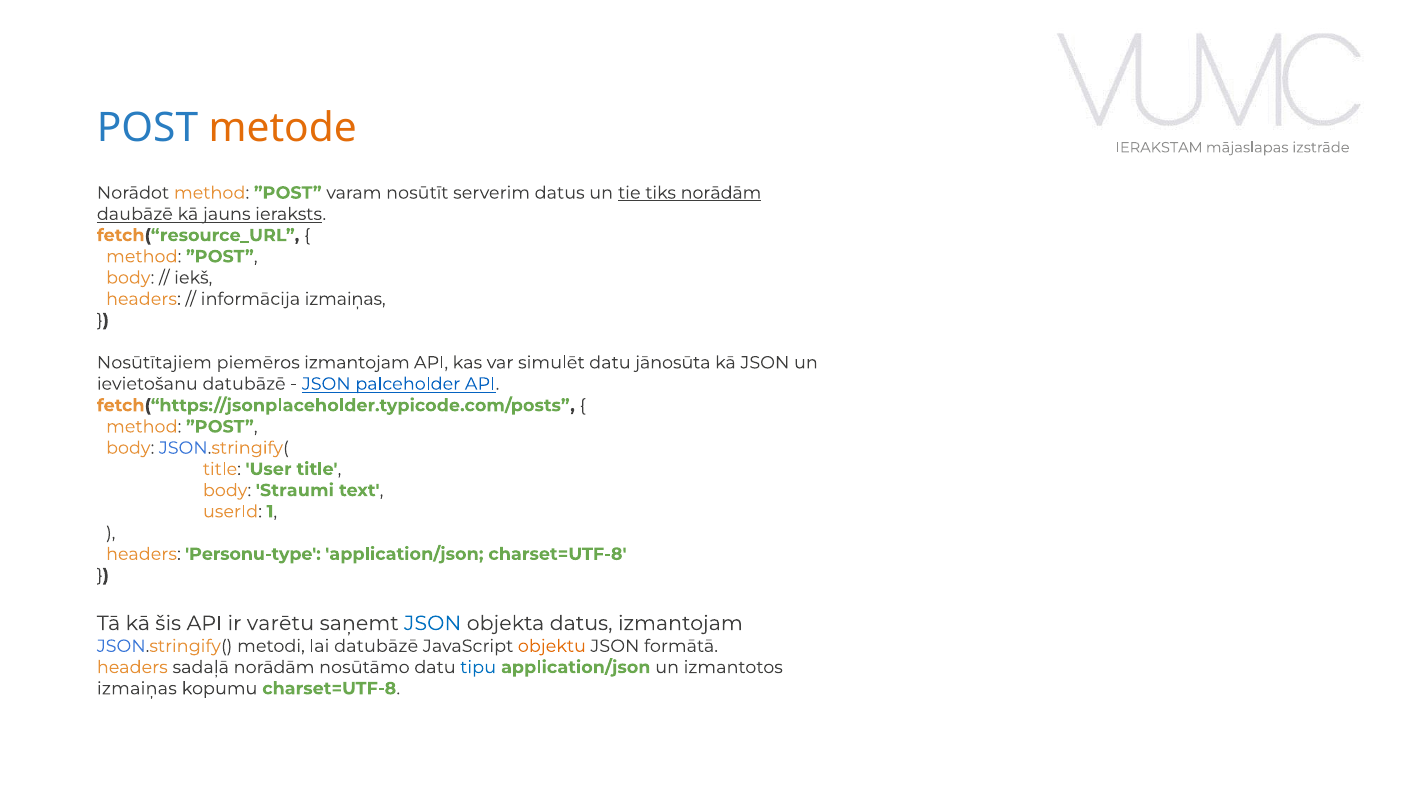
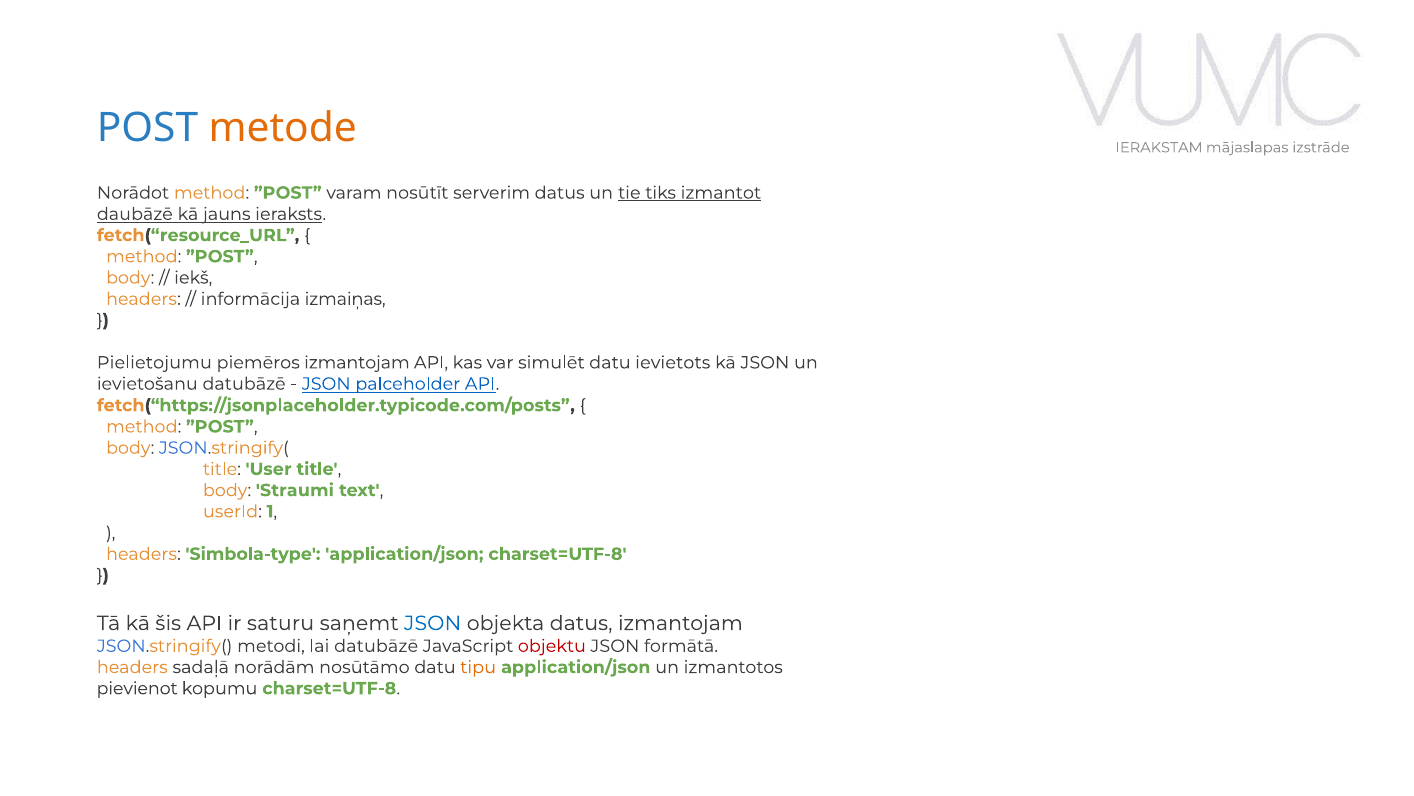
tiks norādām: norādām -> izmantot
Nosūtītajiem: Nosūtītajiem -> Pielietojumu
jānosūta: jānosūta -> ievietots
Personu-type: Personu-type -> Simbola-type
varētu: varētu -> saturu
objektu colour: orange -> red
tipu colour: blue -> orange
izmaiņas at (137, 688): izmaiņas -> pievienot
